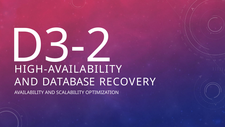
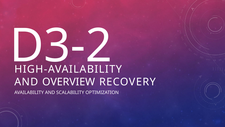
DATABASE: DATABASE -> OVERVIEW
